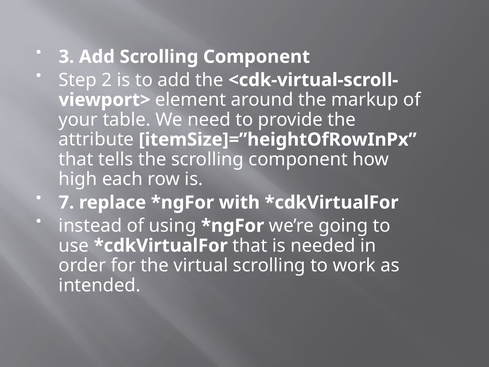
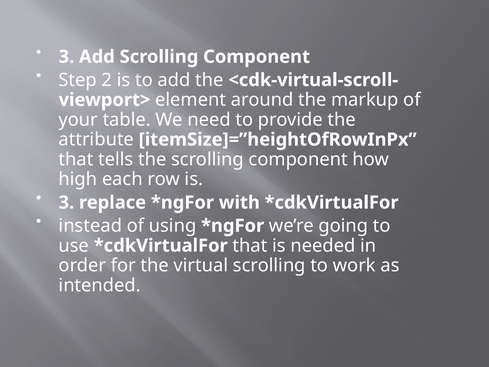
7 at (66, 202): 7 -> 3
